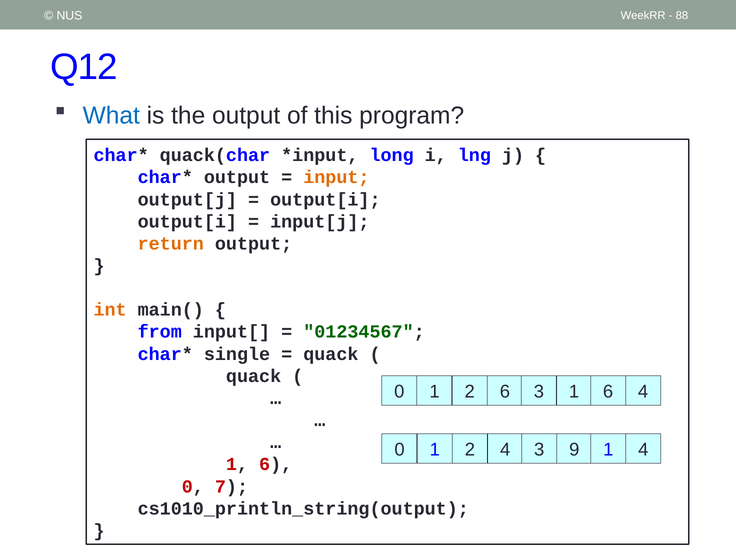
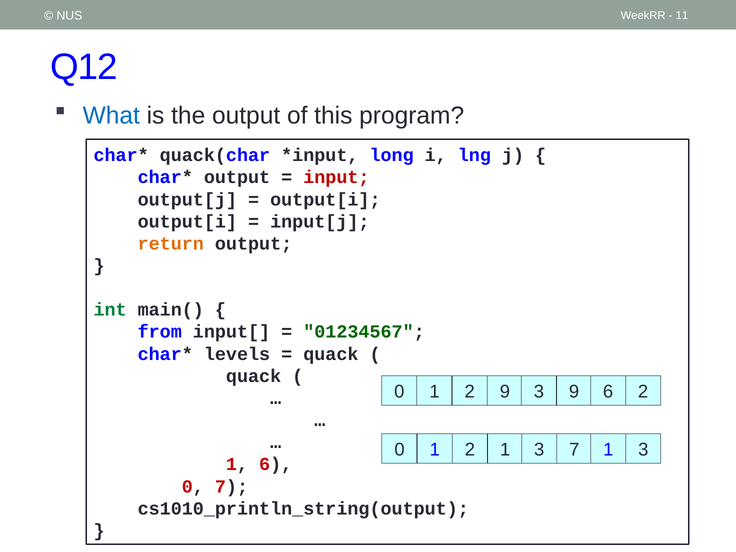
88: 88 -> 11
input colour: orange -> red
int colour: orange -> green
single: single -> levels
2 6: 6 -> 9
3 1: 1 -> 9
6 4: 4 -> 2
2 4: 4 -> 1
3 9: 9 -> 7
4 at (643, 450): 4 -> 3
